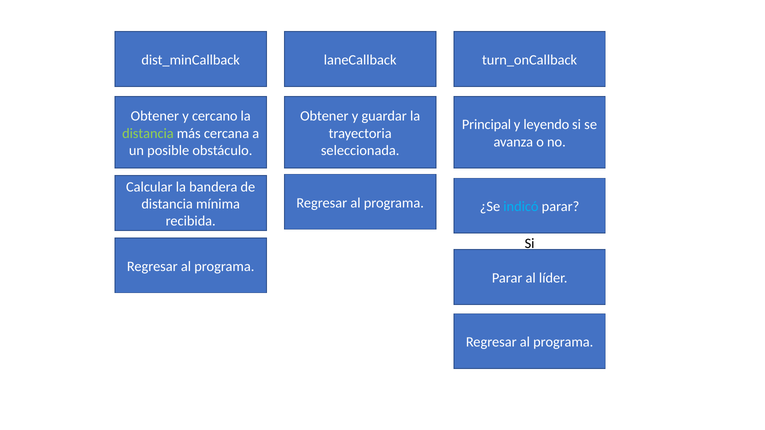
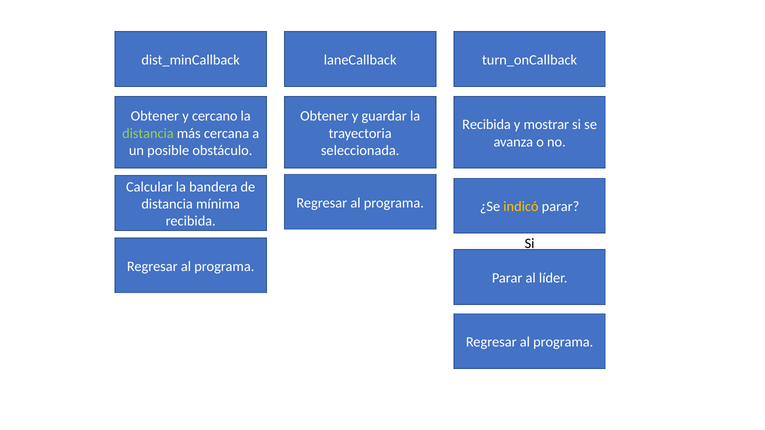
Principal at (487, 125): Principal -> Recibida
leyendo: leyendo -> mostrar
indicó colour: light blue -> yellow
